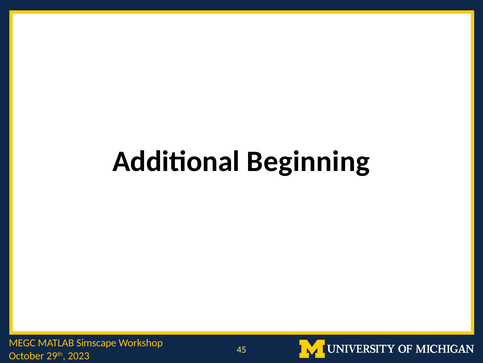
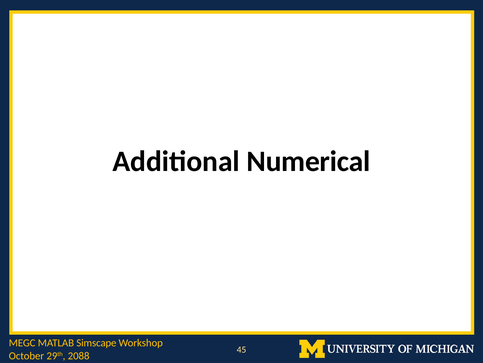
Beginning: Beginning -> Numerical
2023: 2023 -> 2088
